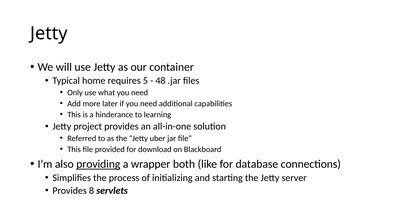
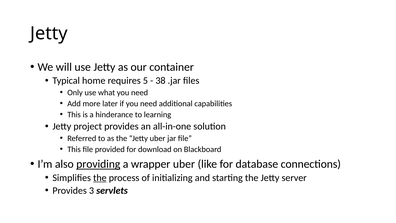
48: 48 -> 38
wrapper both: both -> uber
the at (100, 178) underline: none -> present
8: 8 -> 3
